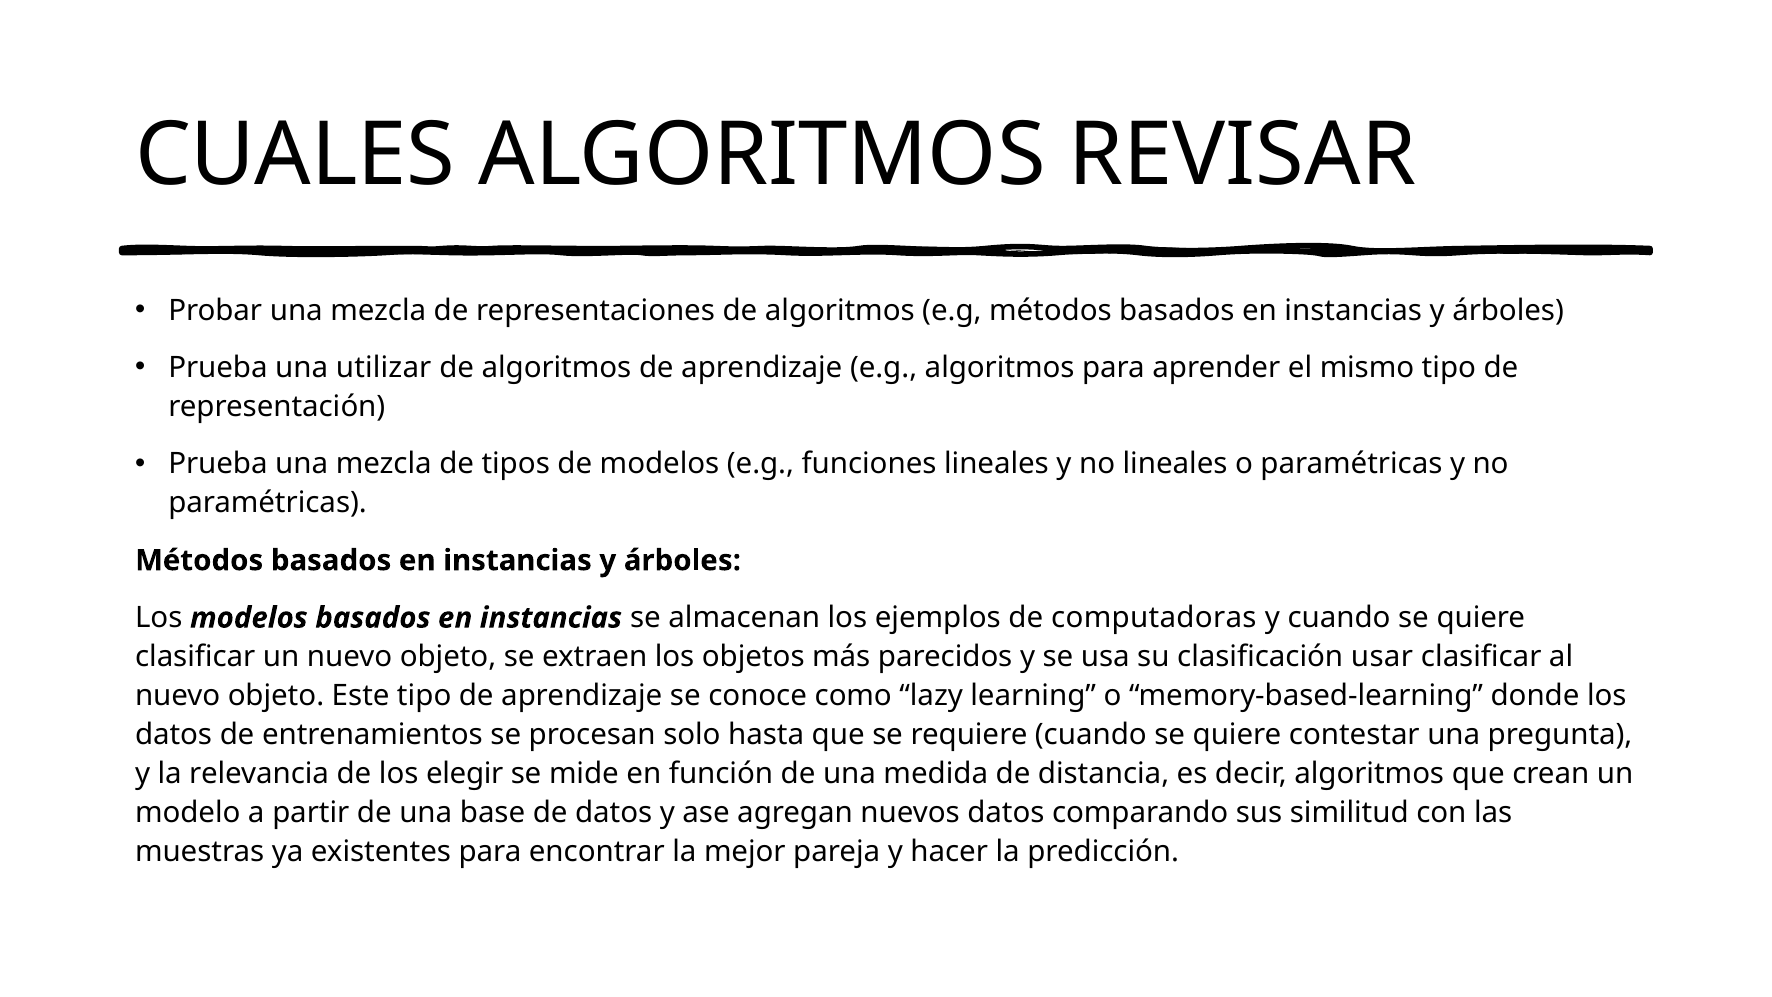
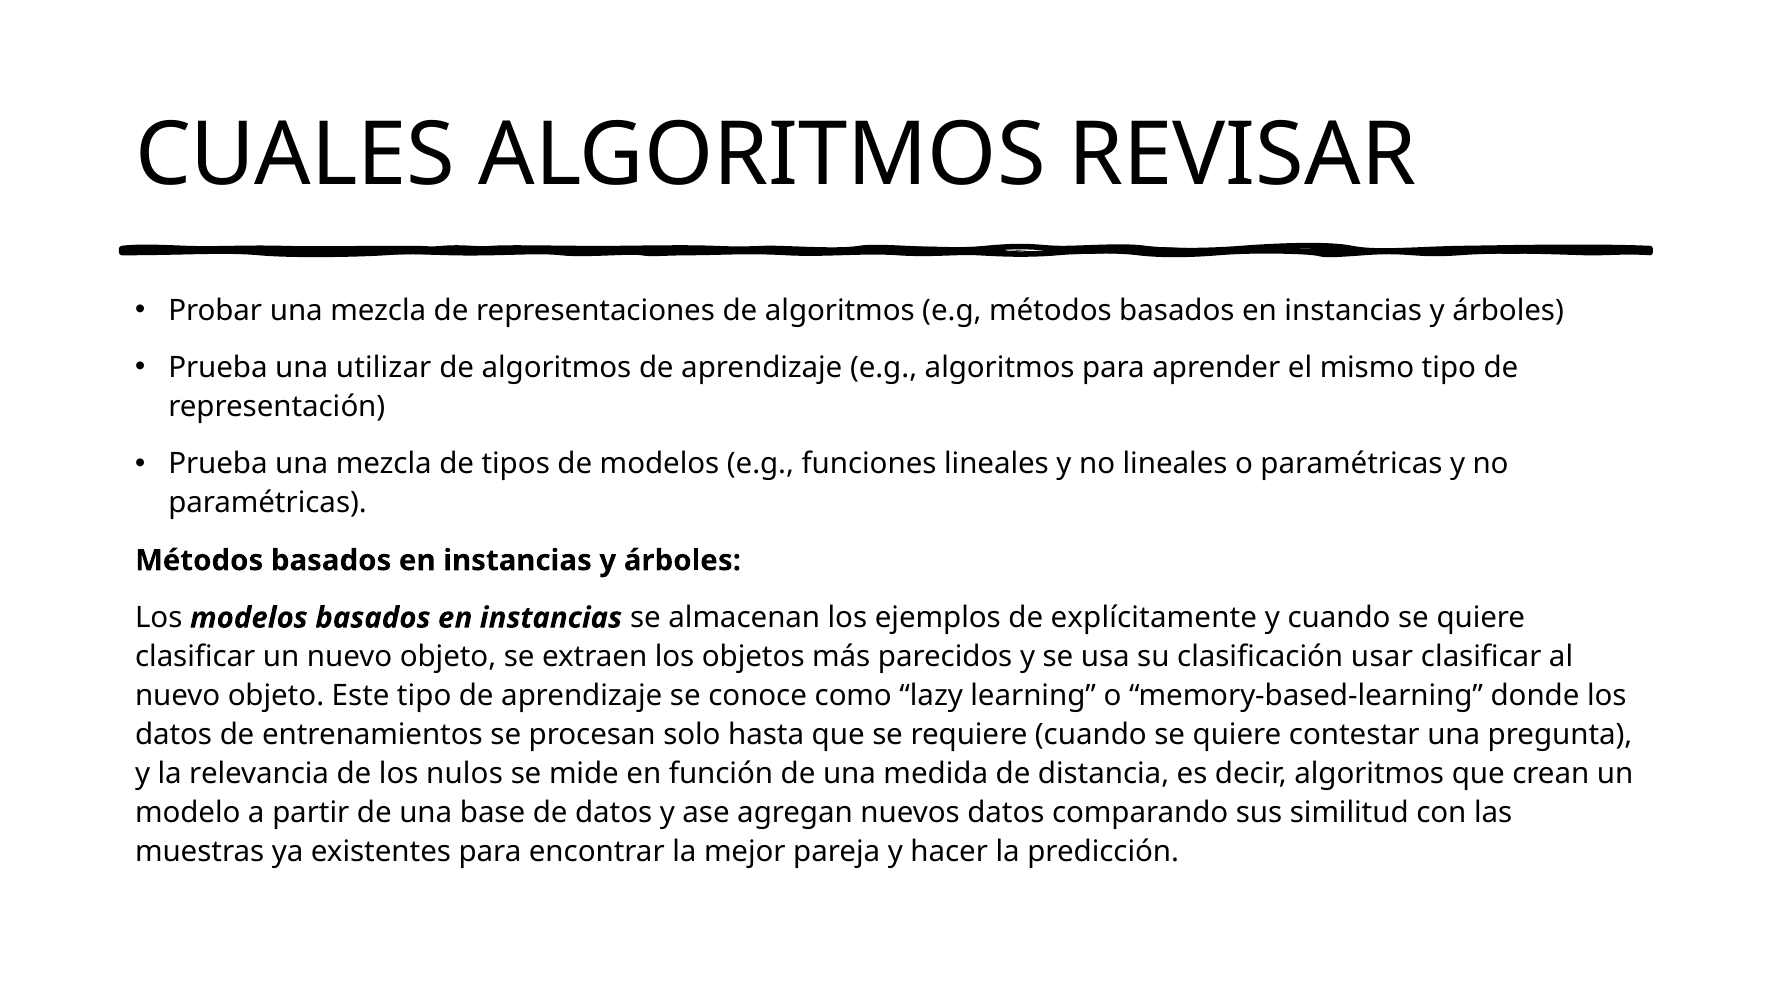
computadoras: computadoras -> explícitamente
elegir: elegir -> nulos
